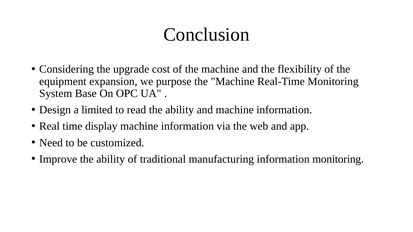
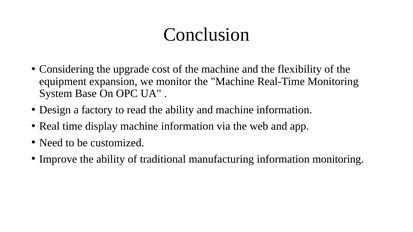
purpose: purpose -> monitor
limited: limited -> factory
